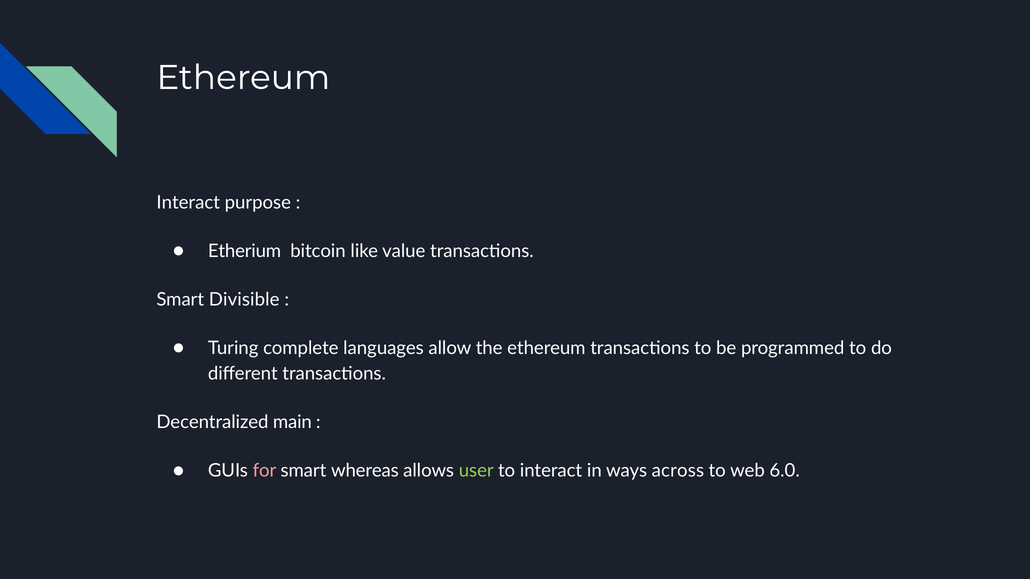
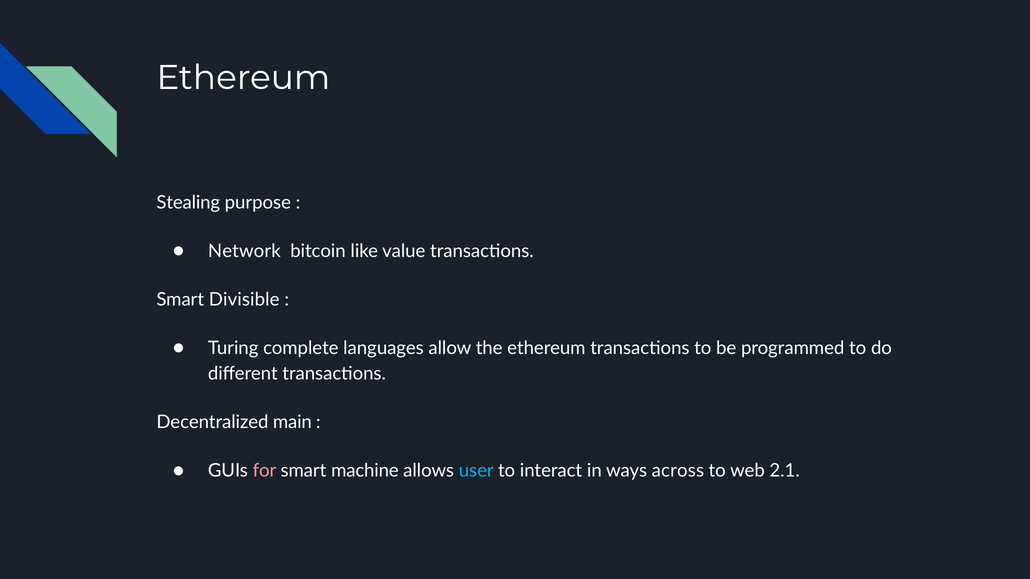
Interact at (188, 203): Interact -> Stealing
Etherium: Etherium -> Network
whereas: whereas -> machine
user colour: light green -> light blue
6.0: 6.0 -> 2.1
